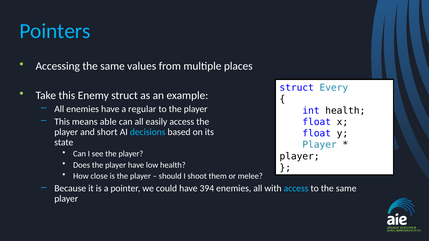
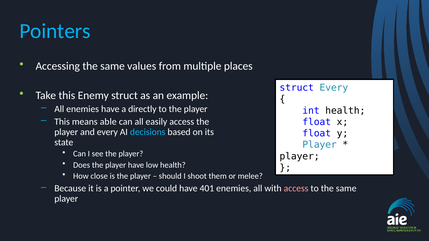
regular: regular -> directly
and short: short -> every
394: 394 -> 401
access at (296, 189) colour: light blue -> pink
